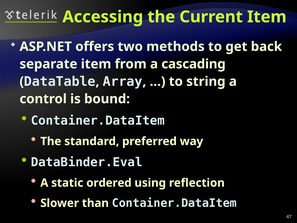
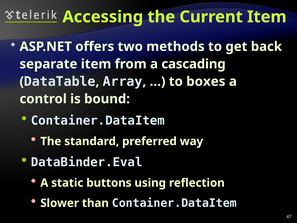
string: string -> boxes
ordered: ordered -> buttons
